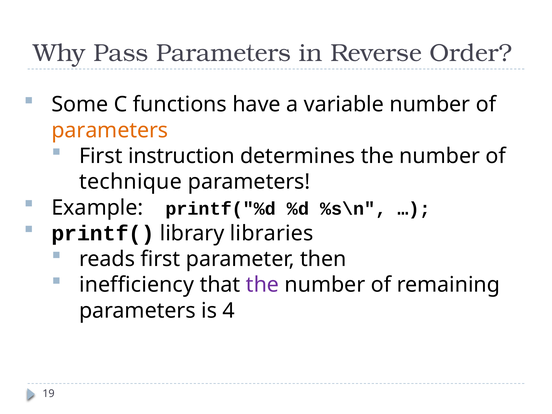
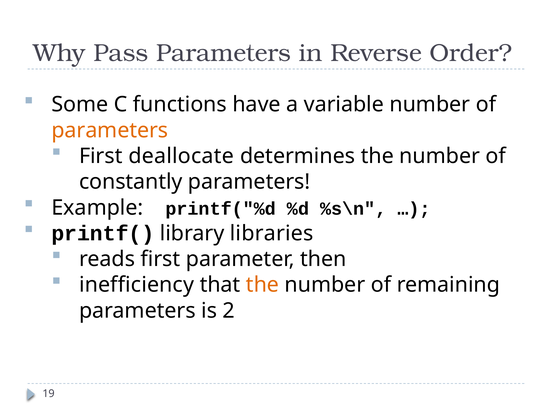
instruction: instruction -> deallocate
technique: technique -> constantly
the at (263, 285) colour: purple -> orange
4: 4 -> 2
